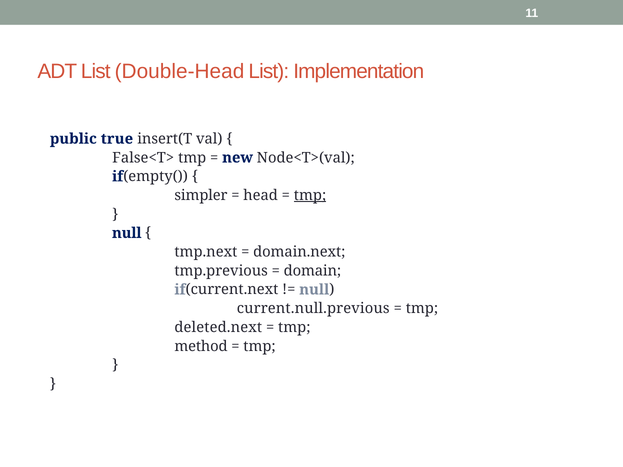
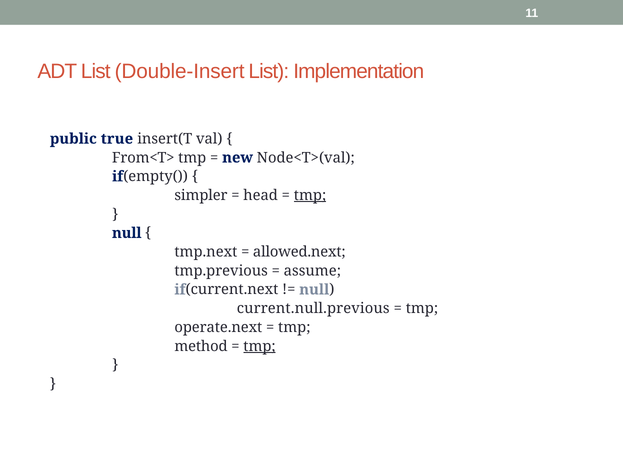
Double-Head: Double-Head -> Double-Insert
False<T>: False<T> -> From<T>
domain.next: domain.next -> allowed.next
domain: domain -> assume
deleted.next: deleted.next -> operate.next
tmp at (260, 346) underline: none -> present
